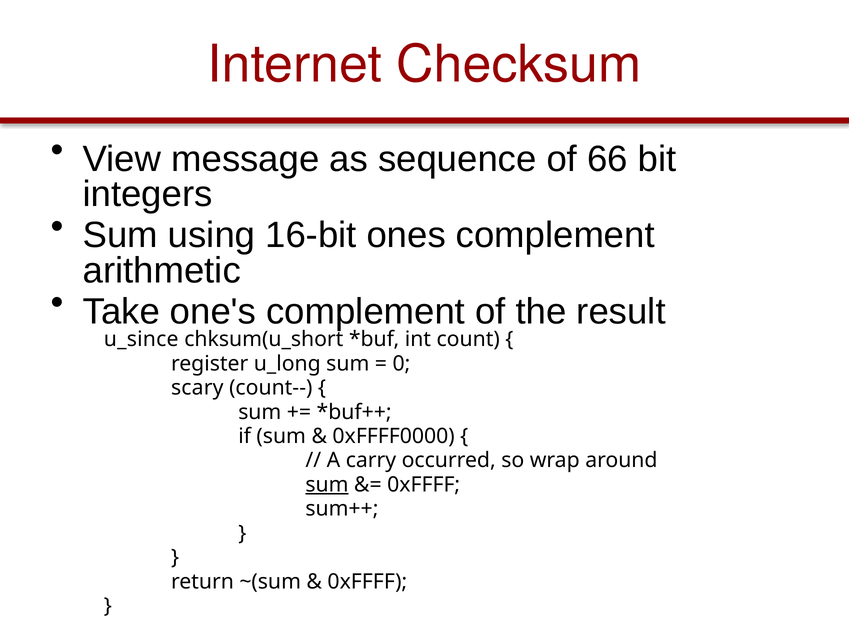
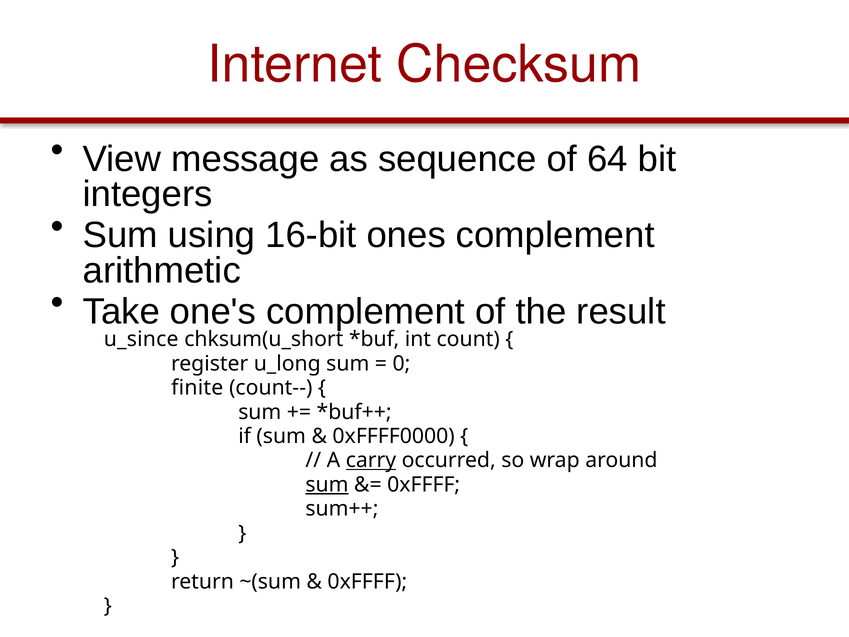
66: 66 -> 64
scary: scary -> finite
carry underline: none -> present
